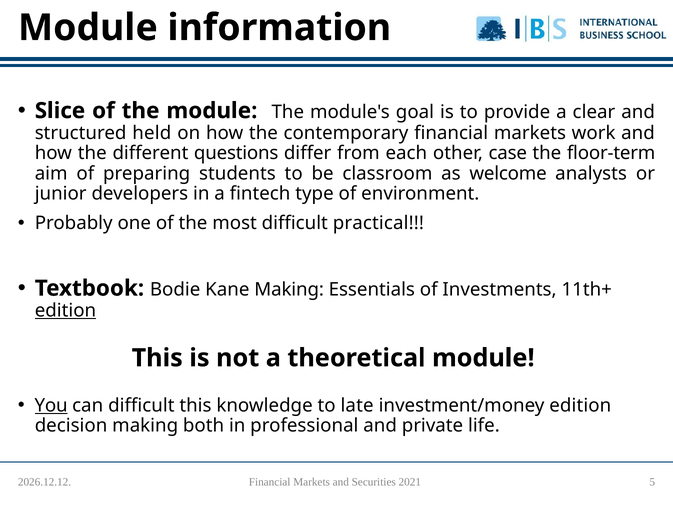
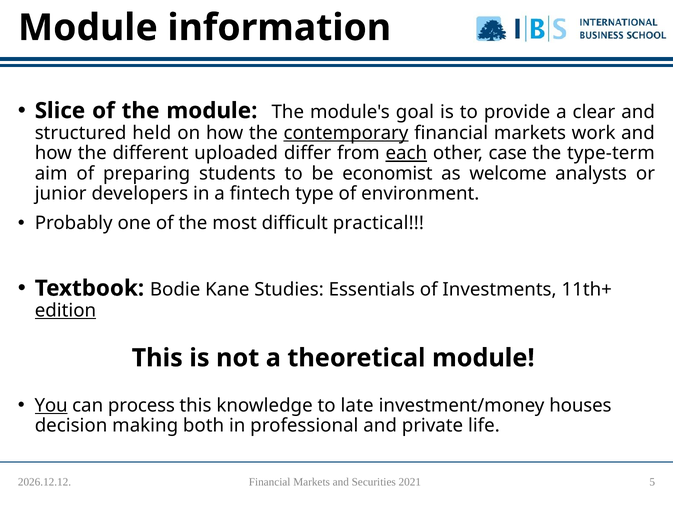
contemporary underline: none -> present
questions: questions -> uploaded
each underline: none -> present
floor-term: floor-term -> type-term
classroom: classroom -> economist
Kane Making: Making -> Studies
can difficult: difficult -> process
investment/money edition: edition -> houses
